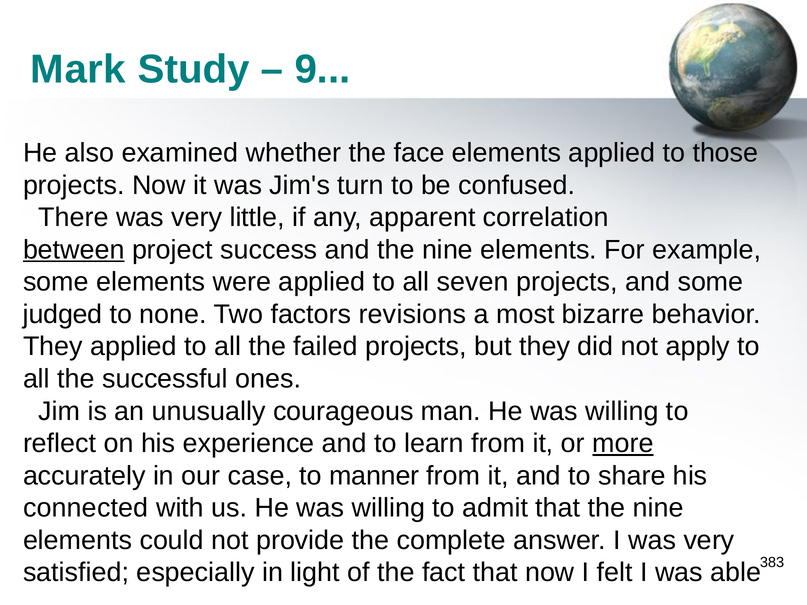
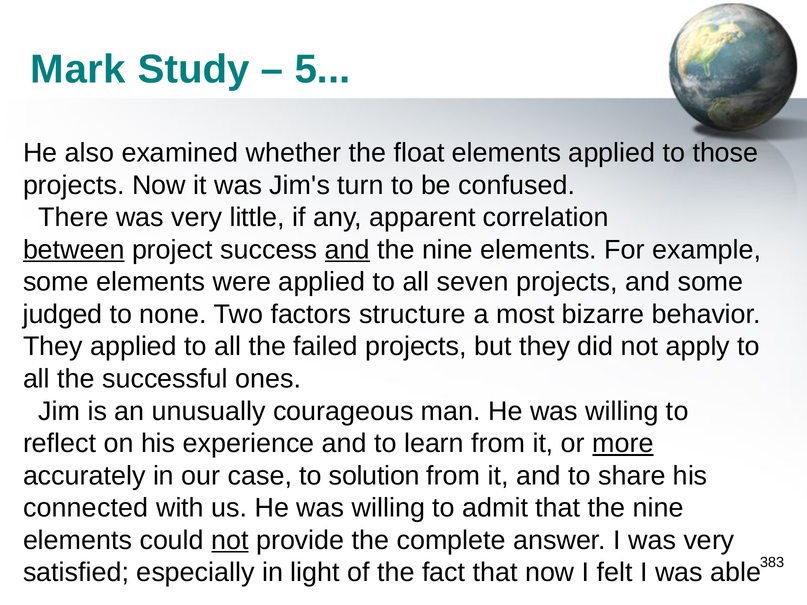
9: 9 -> 5
face: face -> float
and at (347, 250) underline: none -> present
revisions: revisions -> structure
manner: manner -> solution
not at (230, 540) underline: none -> present
